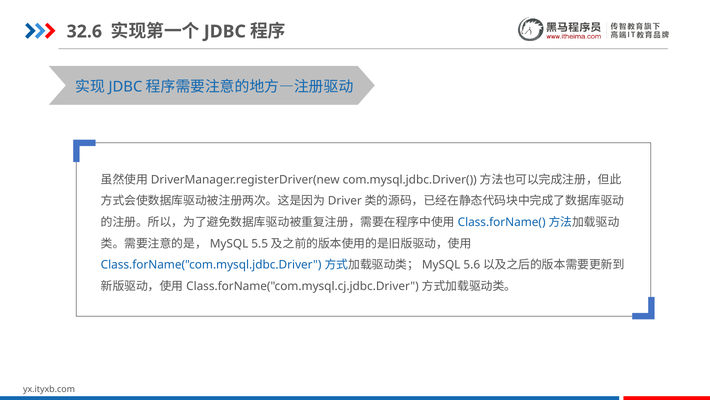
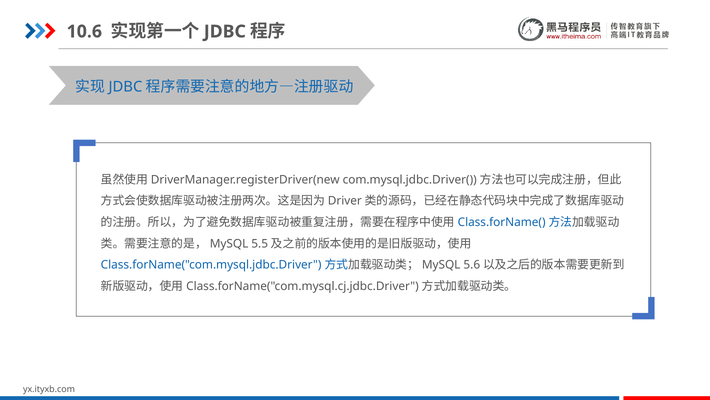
32.6: 32.6 -> 10.6
